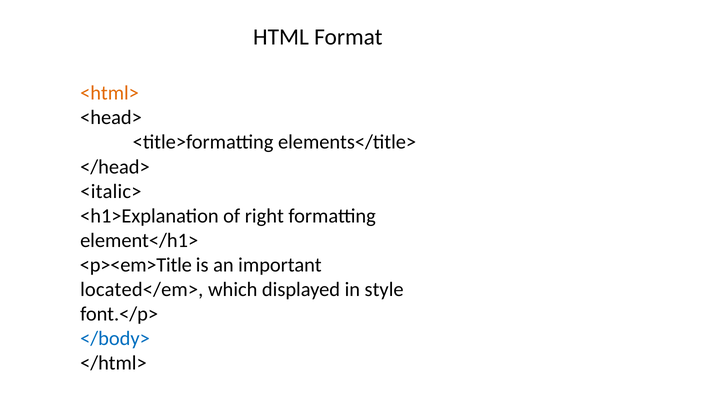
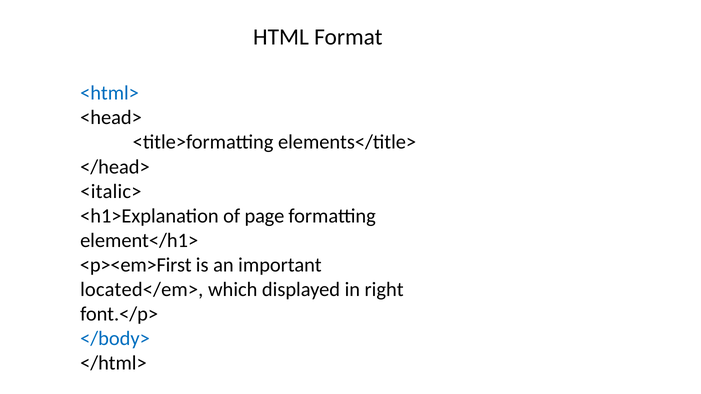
<html> colour: orange -> blue
right: right -> page
<p><em>Title: <p><em>Title -> <p><em>First
style: style -> right
